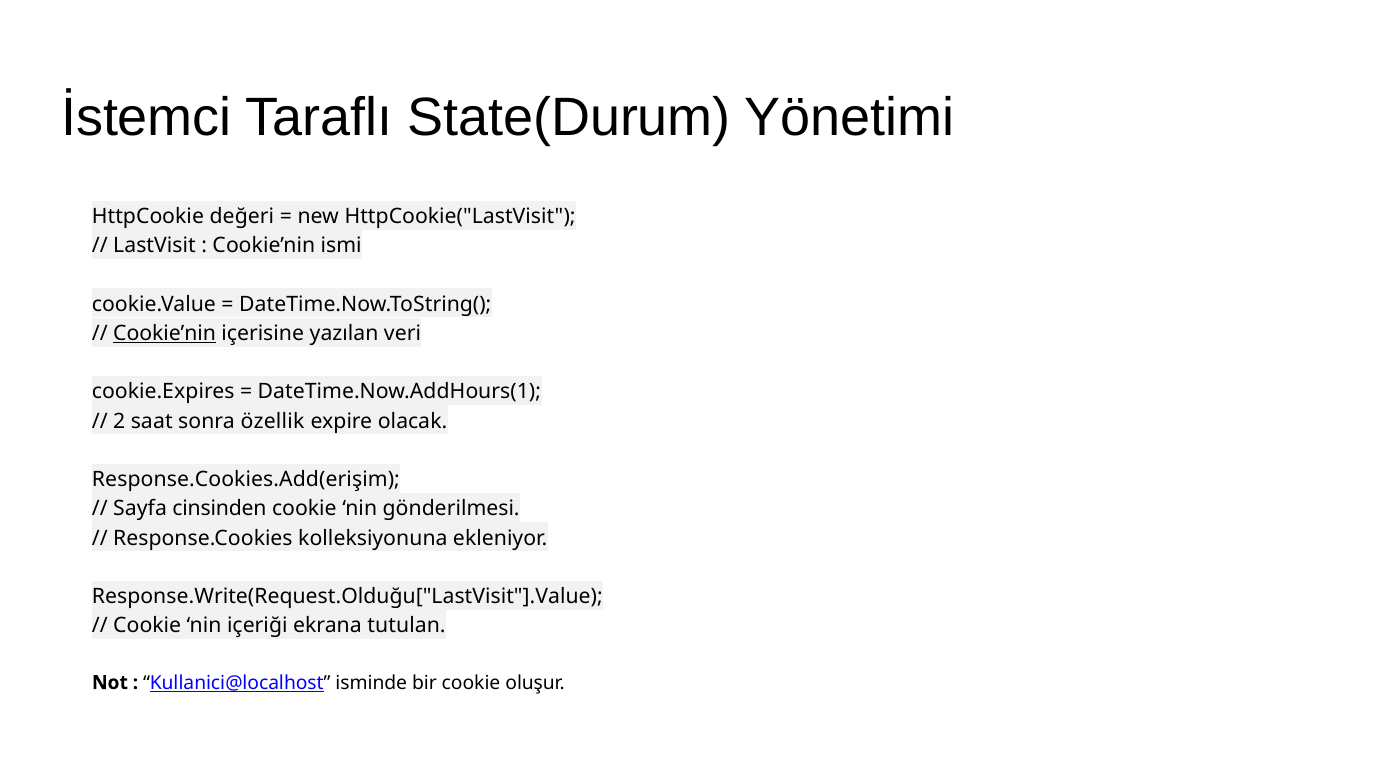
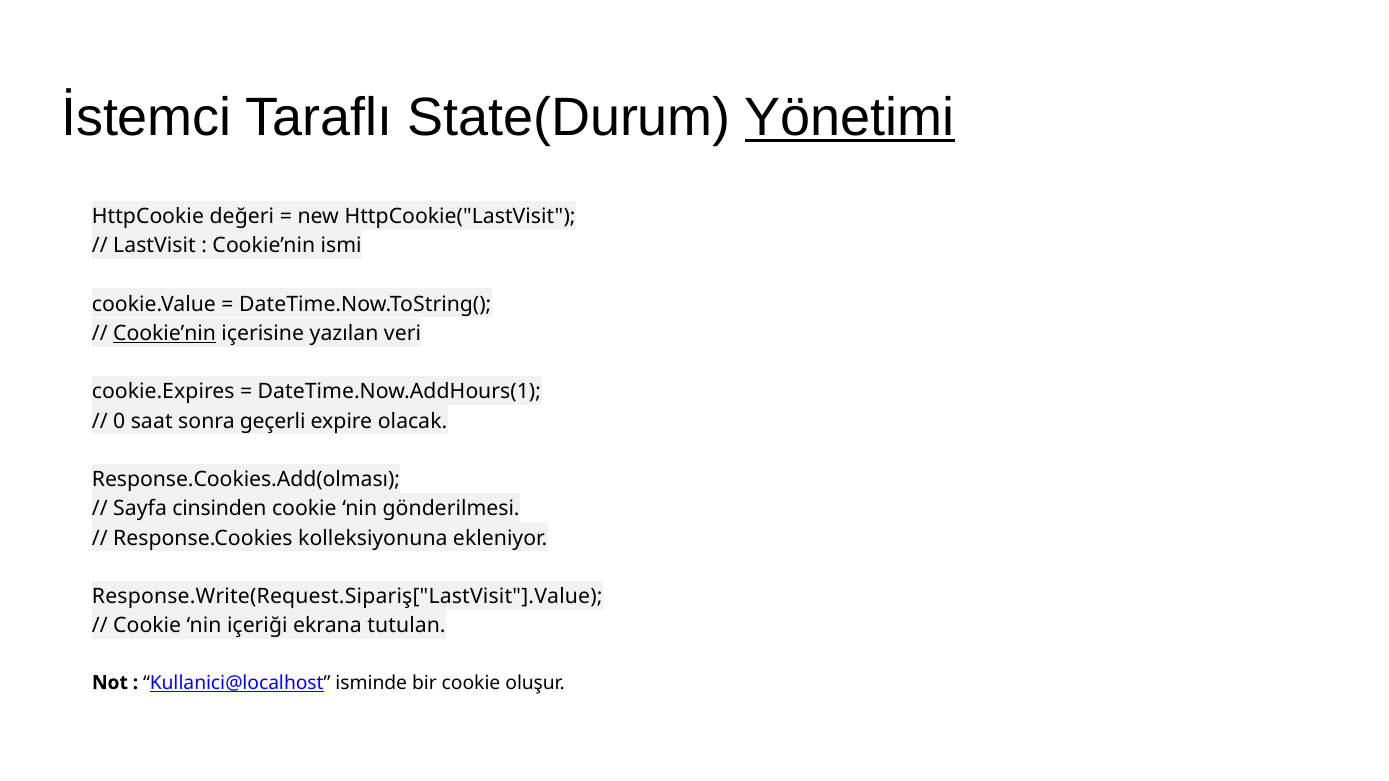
Yönetimi underline: none -> present
2: 2 -> 0
özellik: özellik -> geçerli
Response.Cookies.Add(erişim: Response.Cookies.Add(erişim -> Response.Cookies.Add(olması
Response.Write(Request.Olduğu["LastVisit"].Value: Response.Write(Request.Olduğu["LastVisit"].Value -> Response.Write(Request.Sipariş["LastVisit"].Value
